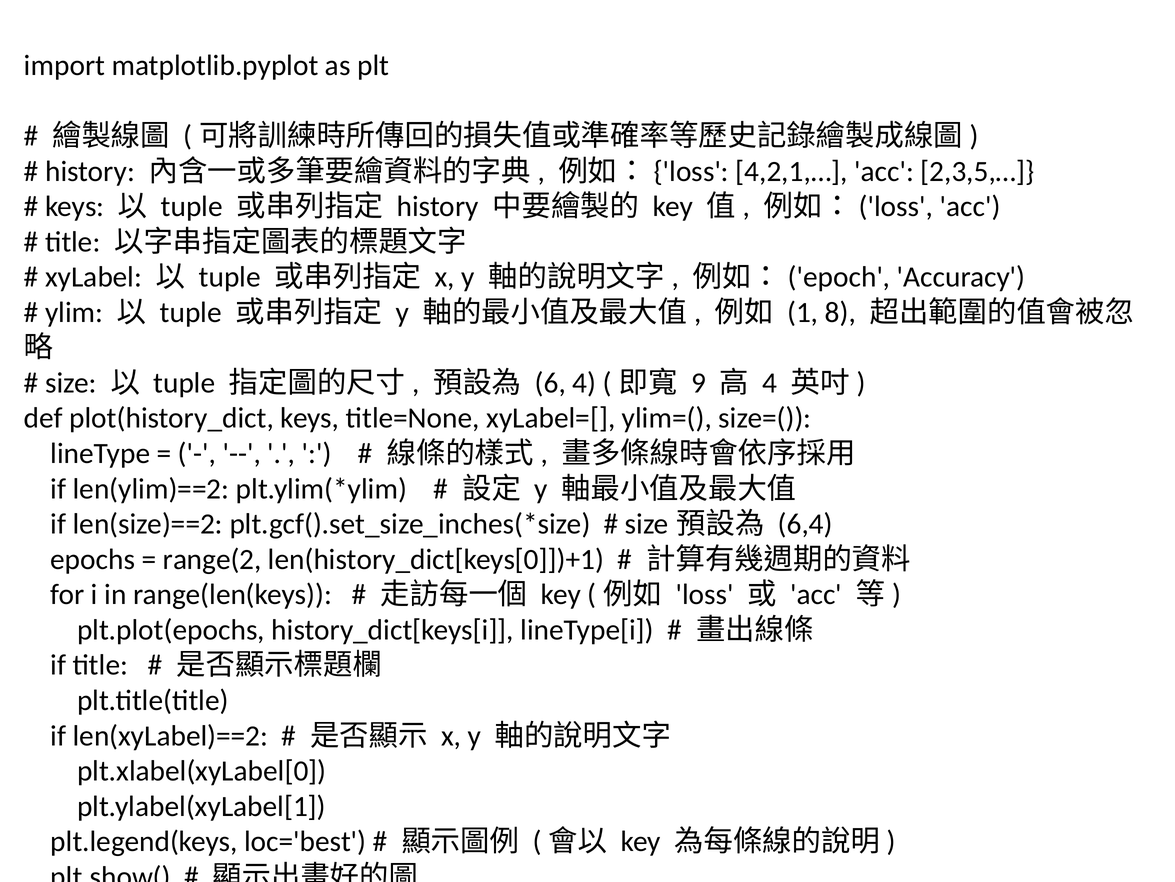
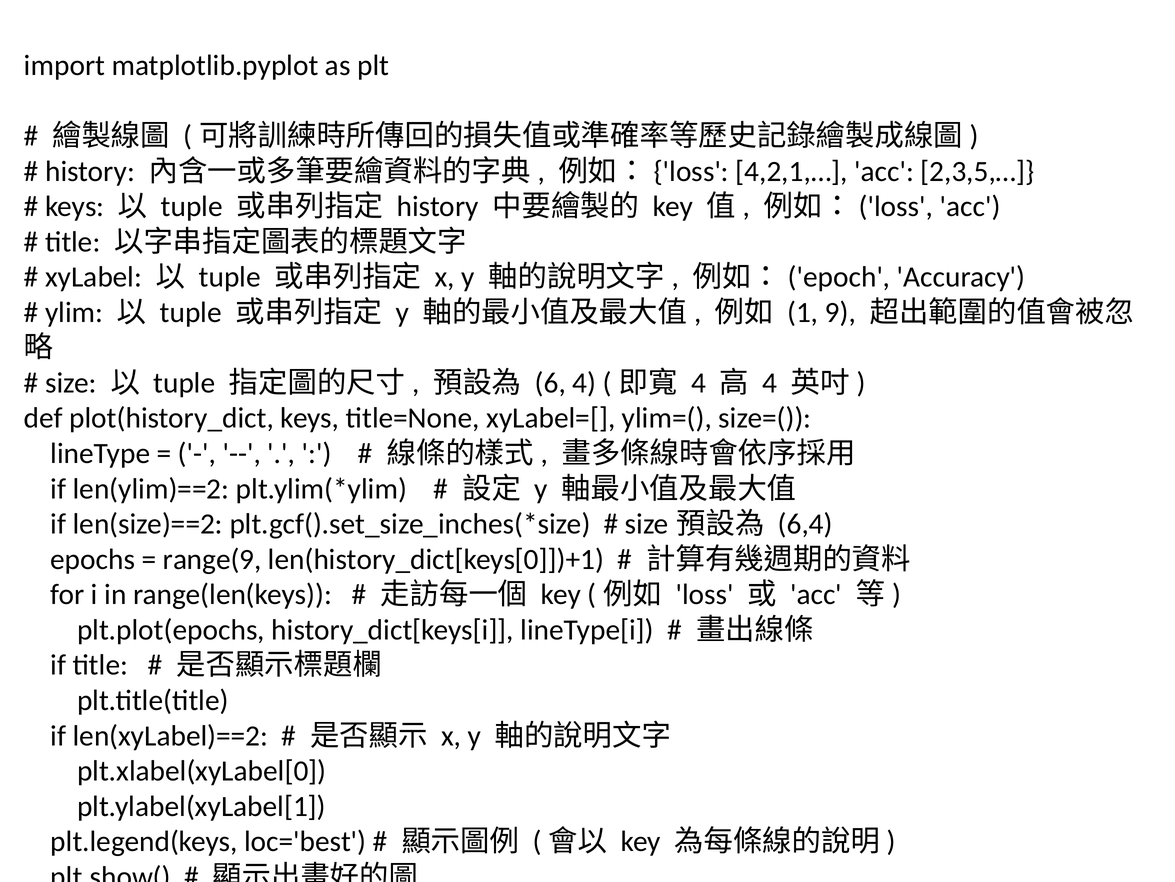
8: 8 -> 9
9 at (699, 383): 9 -> 4
range(2: range(2 -> range(9
